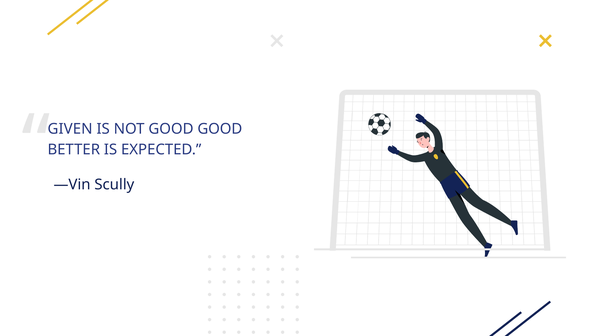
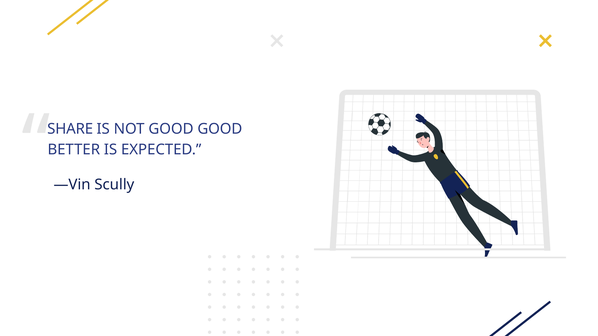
GIVEN: GIVEN -> SHARE
